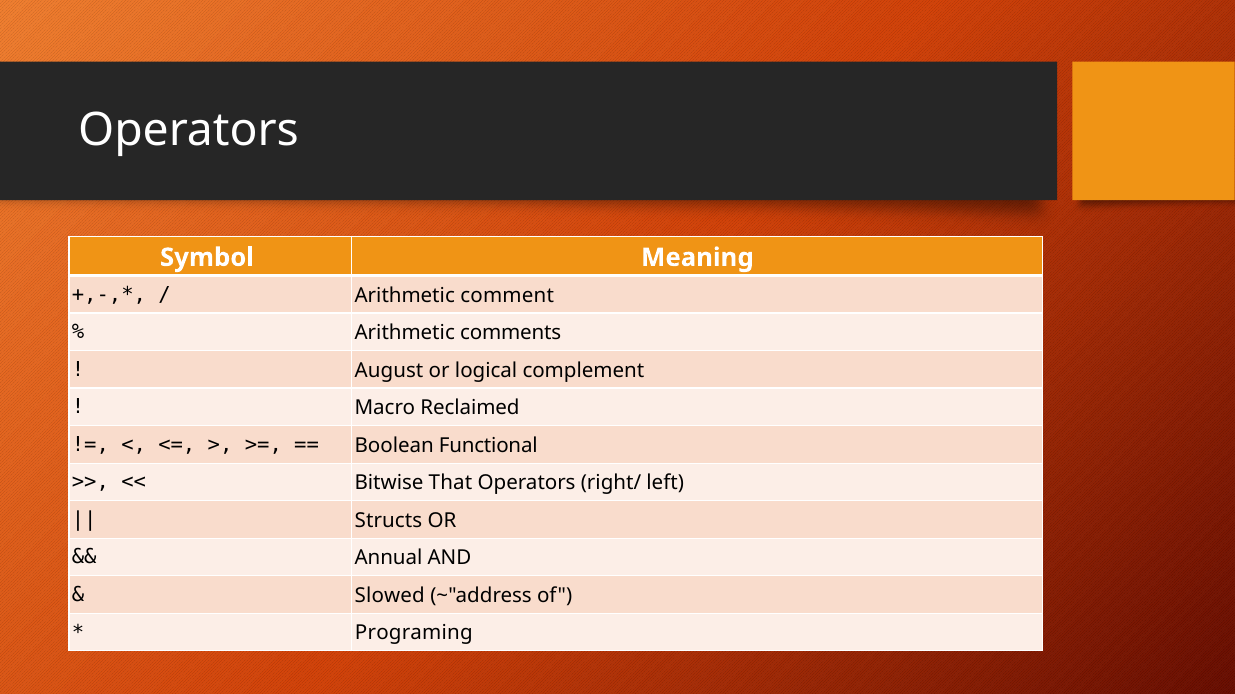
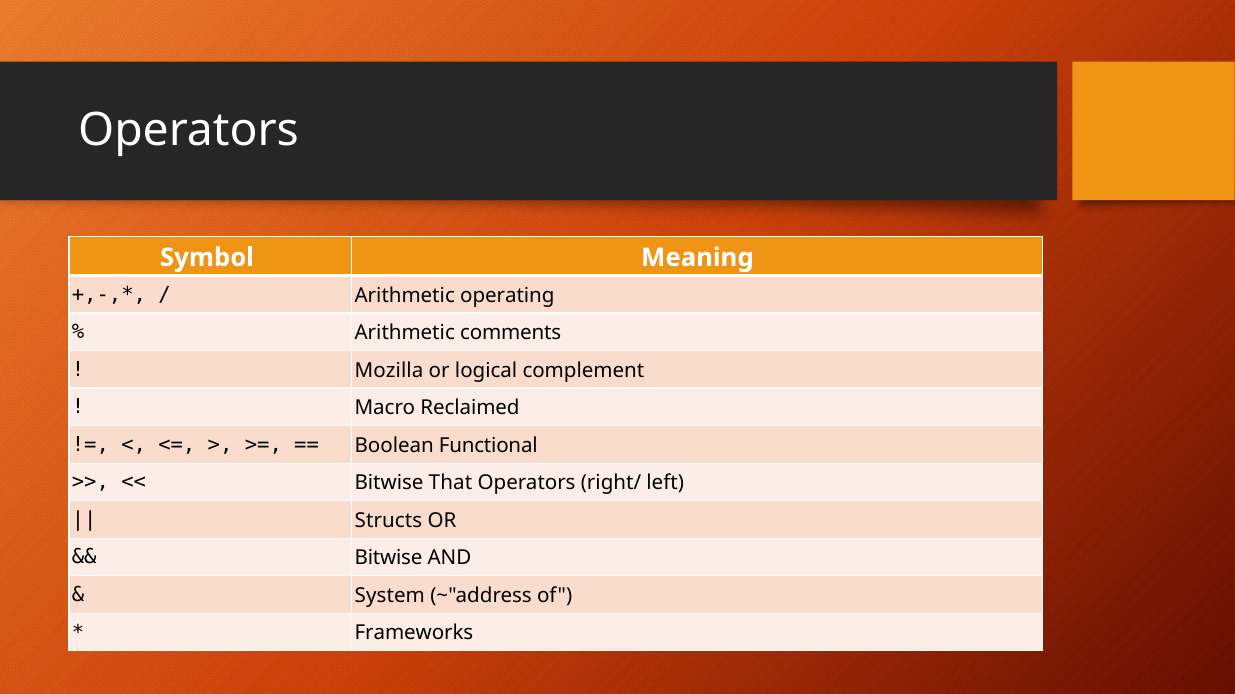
comment: comment -> operating
August: August -> Mozilla
Annual at (389, 559): Annual -> Bitwise
Slowed: Slowed -> System
Programing: Programing -> Frameworks
